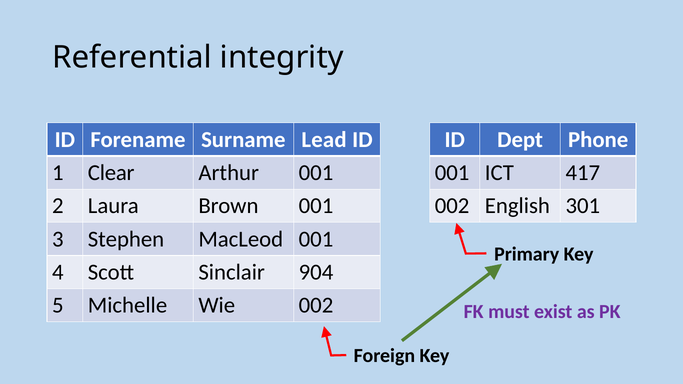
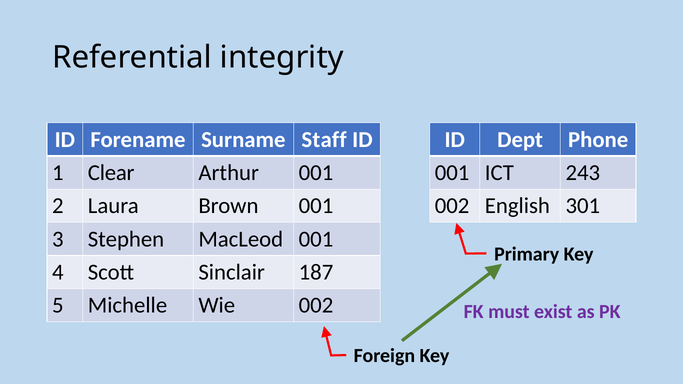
Lead: Lead -> Staff
417: 417 -> 243
904: 904 -> 187
